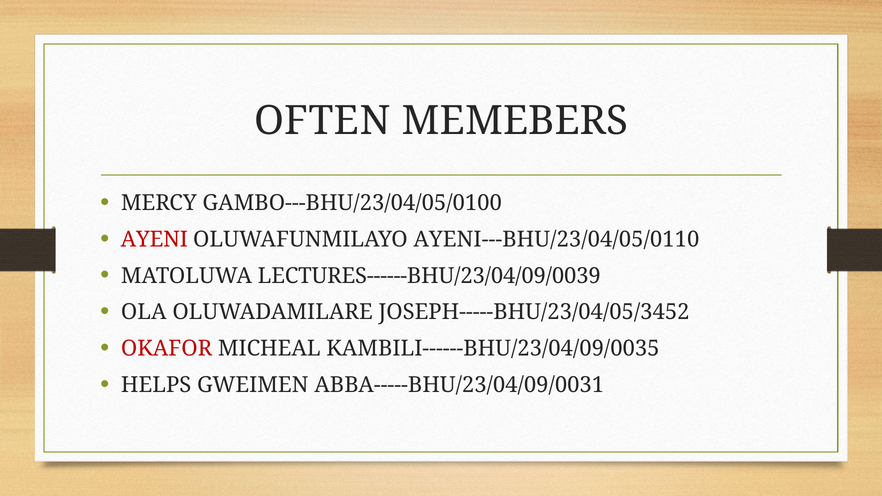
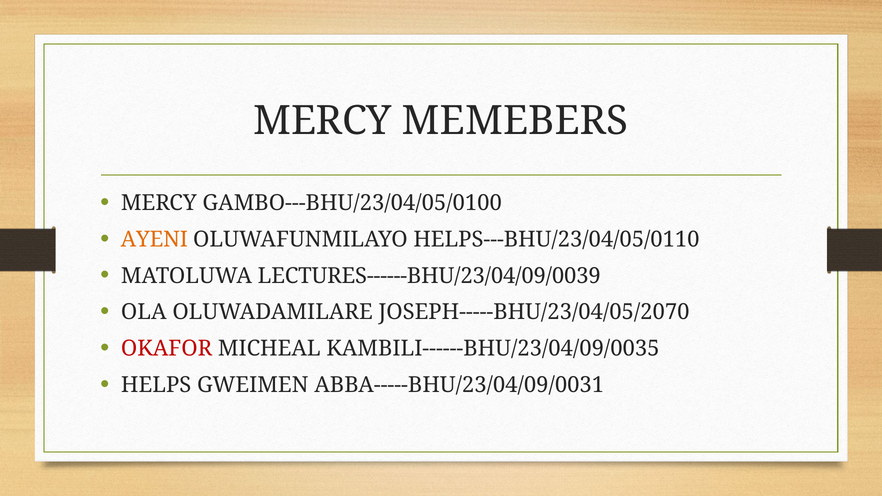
OFTEN at (322, 121): OFTEN -> MERCY
AYENI colour: red -> orange
AYENI---BHU/23/04/05/0110: AYENI---BHU/23/04/05/0110 -> HELPS---BHU/23/04/05/0110
JOSEPH-----BHU/23/04/05/3452: JOSEPH-----BHU/23/04/05/3452 -> JOSEPH-----BHU/23/04/05/2070
